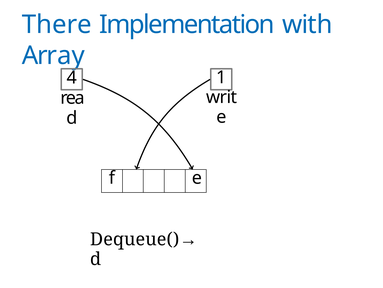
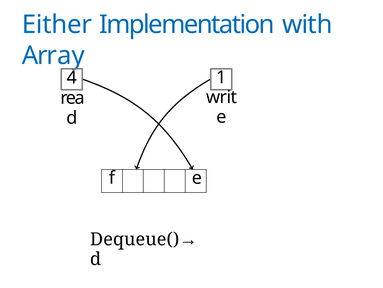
There: There -> Either
